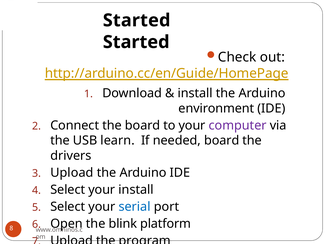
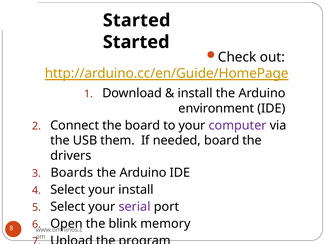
learn: learn -> them
Upload at (72, 173): Upload -> Boards
serial colour: blue -> purple
platform: platform -> memory
